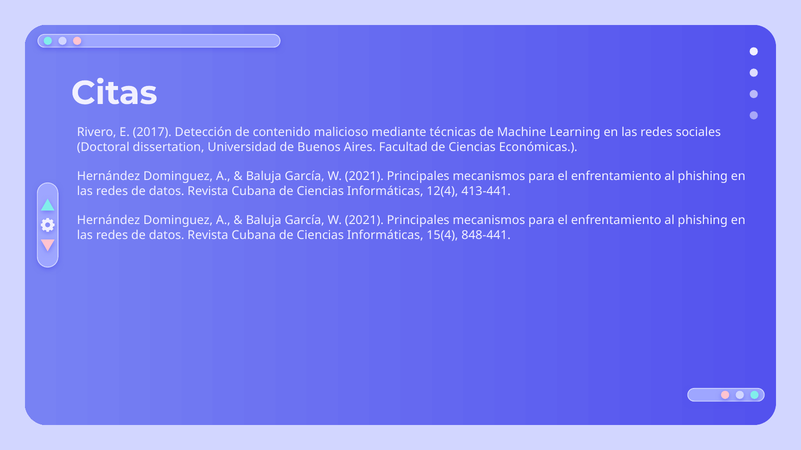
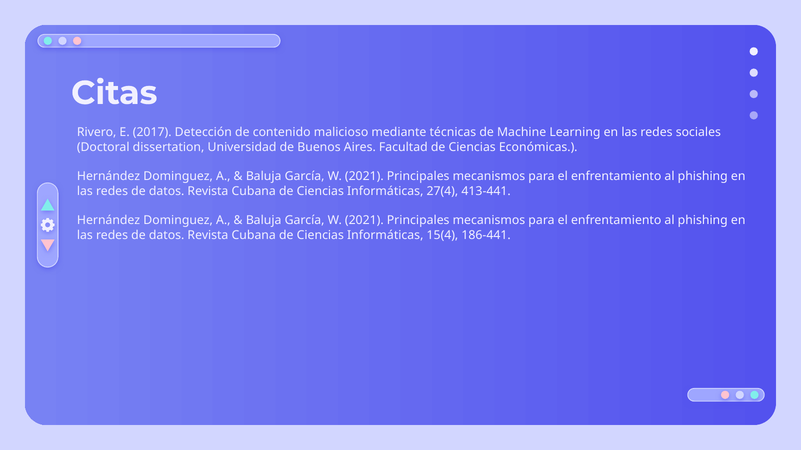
12(4: 12(4 -> 27(4
848-441: 848-441 -> 186-441
